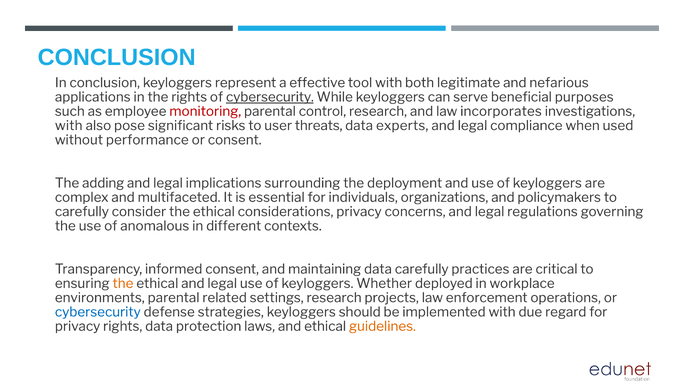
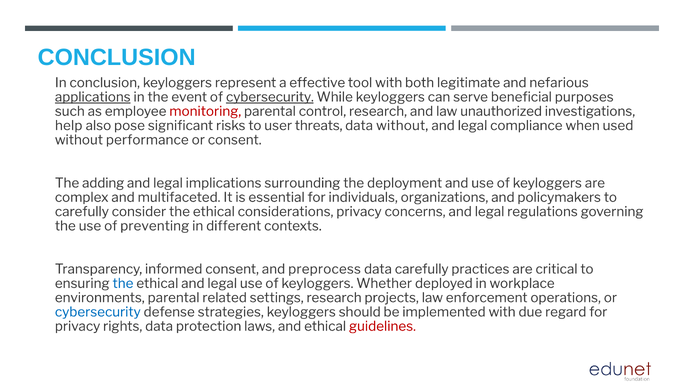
applications underline: none -> present
the rights: rights -> event
incorporates: incorporates -> unauthorized
with at (69, 126): with -> help
data experts: experts -> without
anomalous: anomalous -> preventing
maintaining: maintaining -> preprocess
the at (123, 283) colour: orange -> blue
guidelines colour: orange -> red
